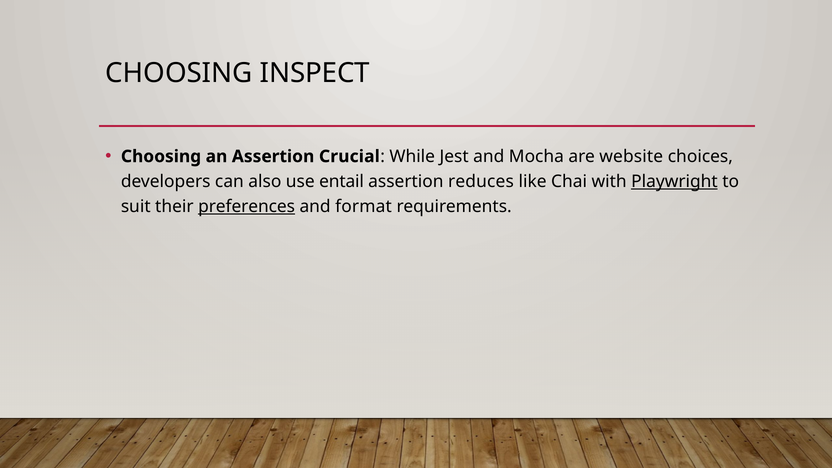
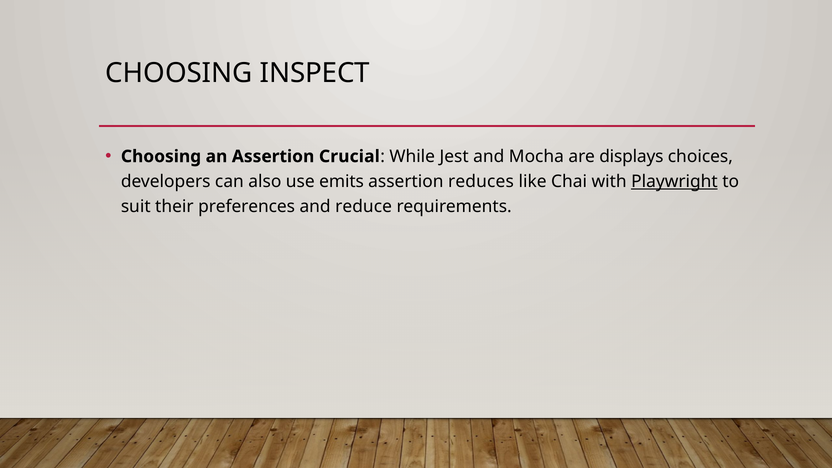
website: website -> displays
entail: entail -> emits
preferences underline: present -> none
format: format -> reduce
